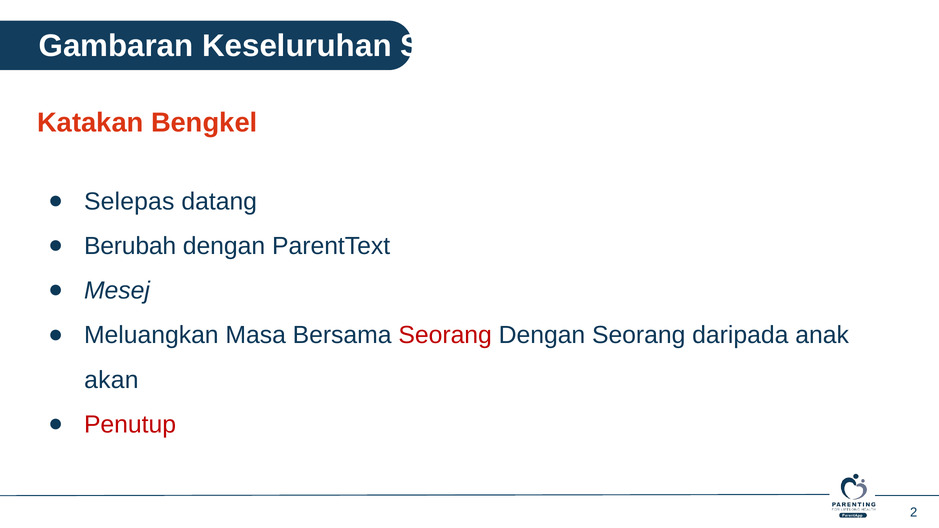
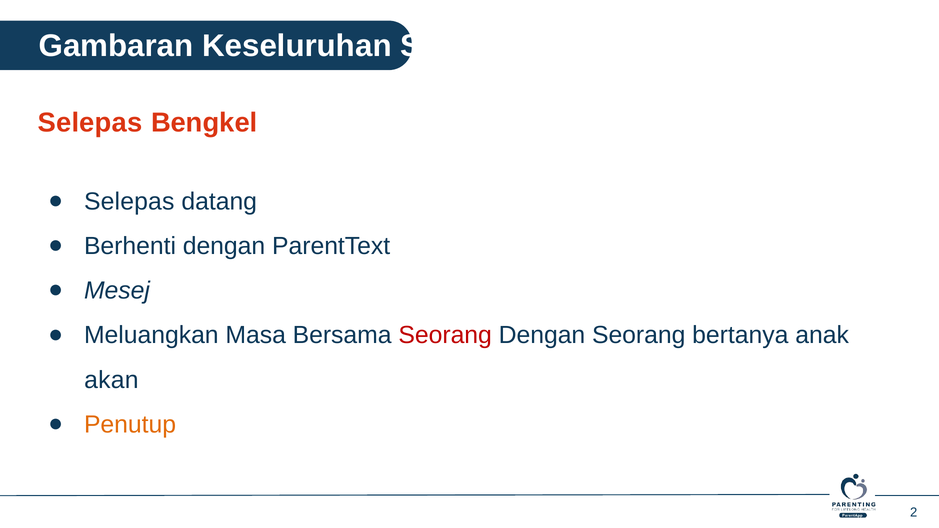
Katakan at (90, 123): Katakan -> Selepas
Berubah: Berubah -> Berhenti
daripada: daripada -> bertanya
Penutup colour: red -> orange
